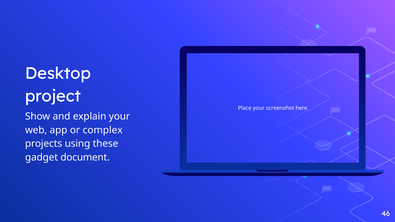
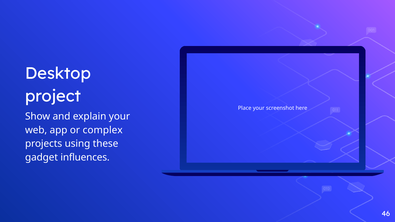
document: document -> influences
